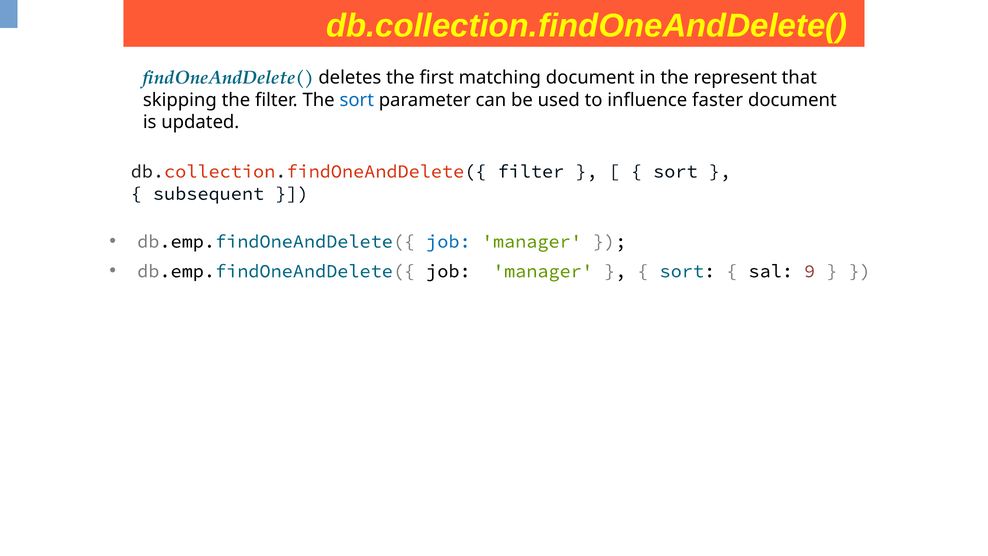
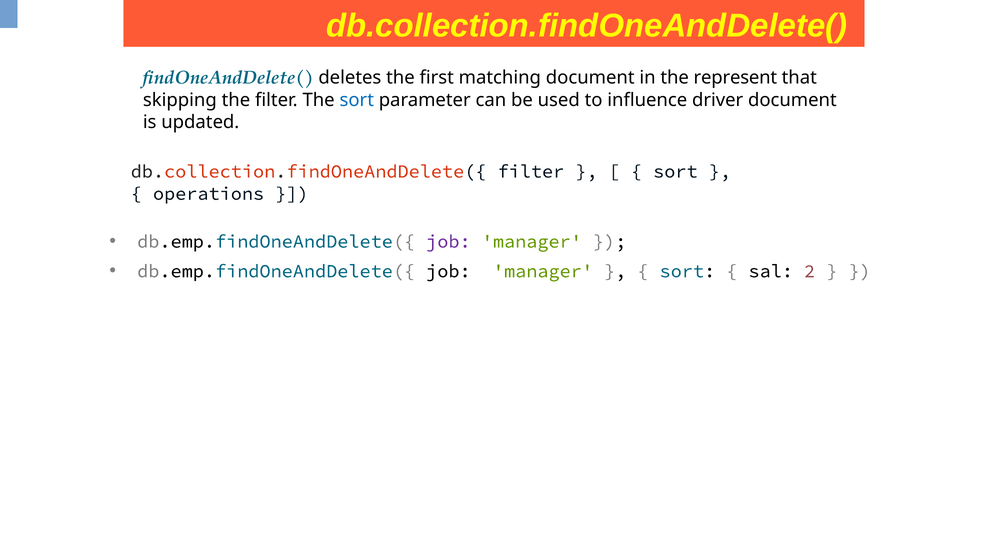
faster: faster -> driver
subsequent: subsequent -> operations
job at (448, 241) colour: blue -> purple
9: 9 -> 2
